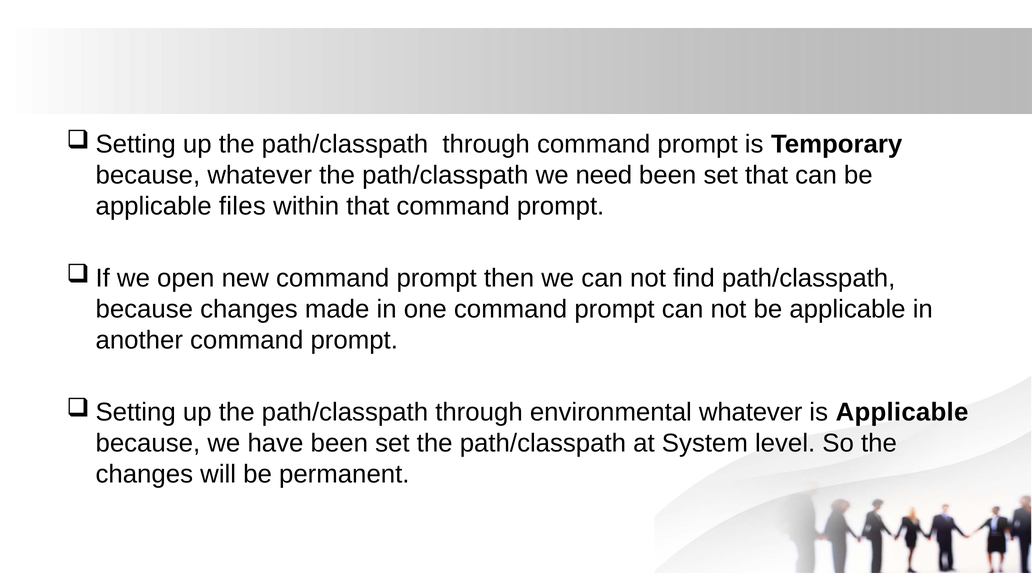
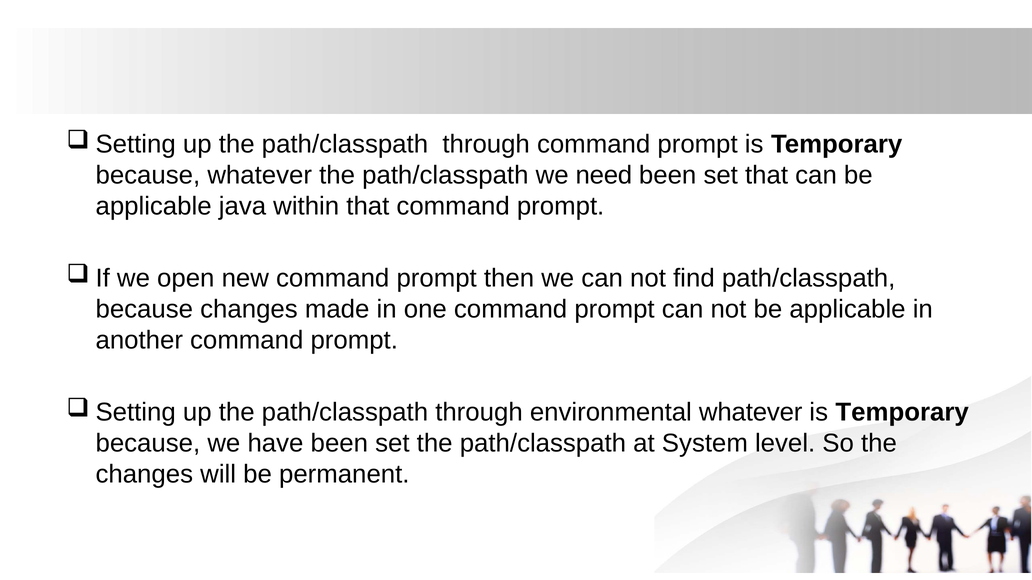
files: files -> java
Applicable at (902, 413): Applicable -> Temporary
